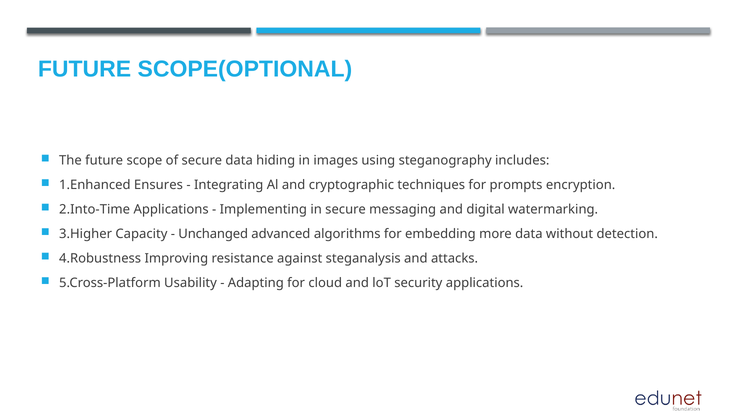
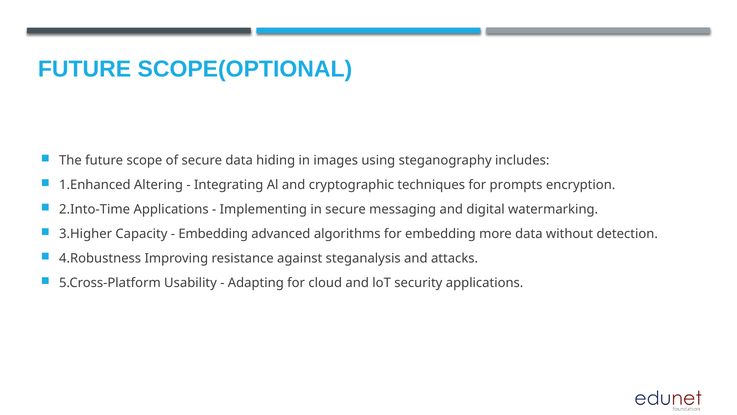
Ensures: Ensures -> Altering
Unchanged at (213, 234): Unchanged -> Embedding
